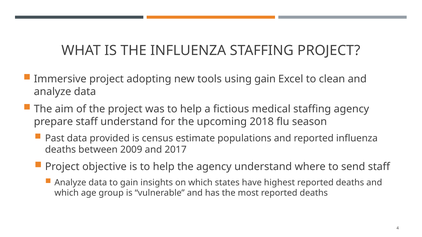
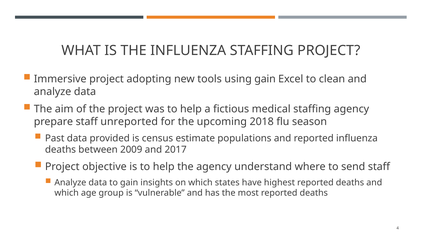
staff understand: understand -> unreported
